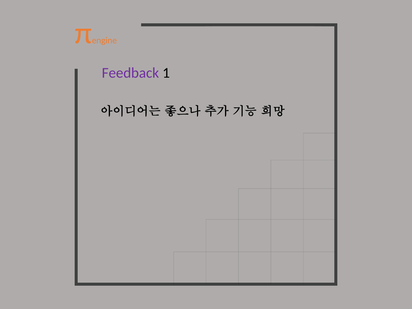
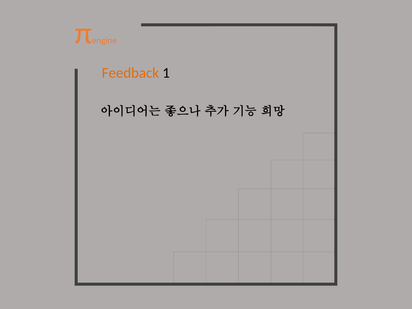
Feedback colour: purple -> orange
